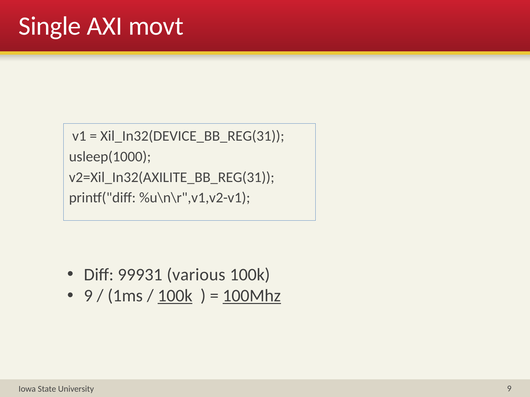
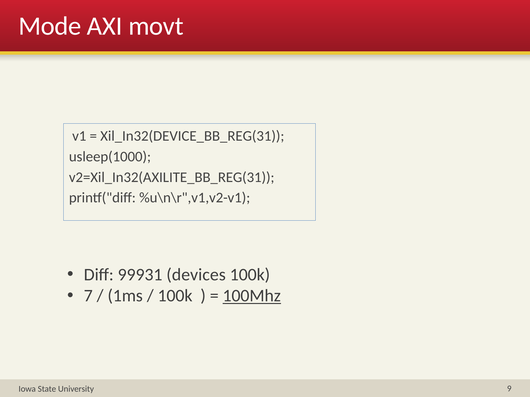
Single: Single -> Mode
various: various -> devices
9 at (88, 296): 9 -> 7
100k at (175, 296) underline: present -> none
